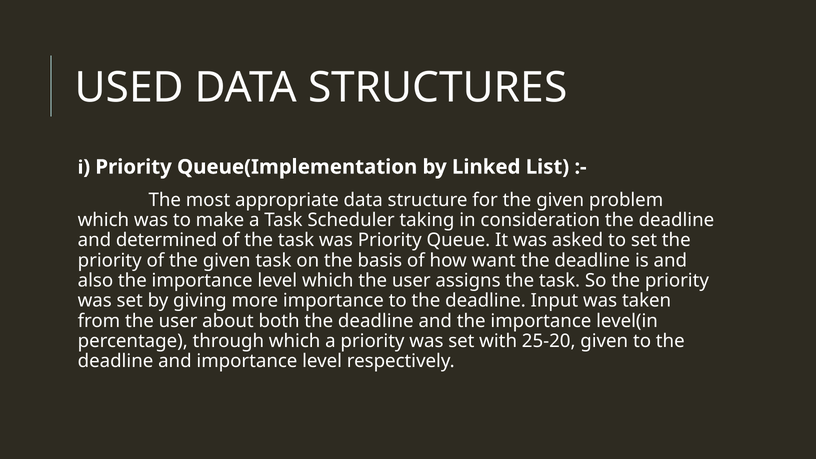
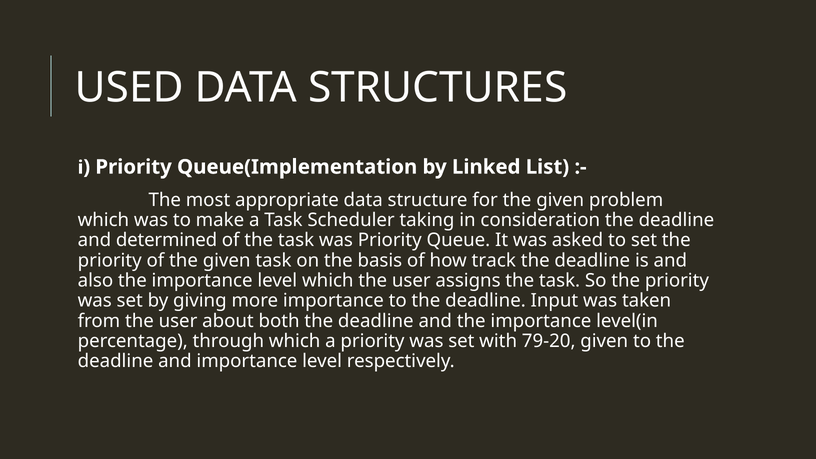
want: want -> track
25-20: 25-20 -> 79-20
